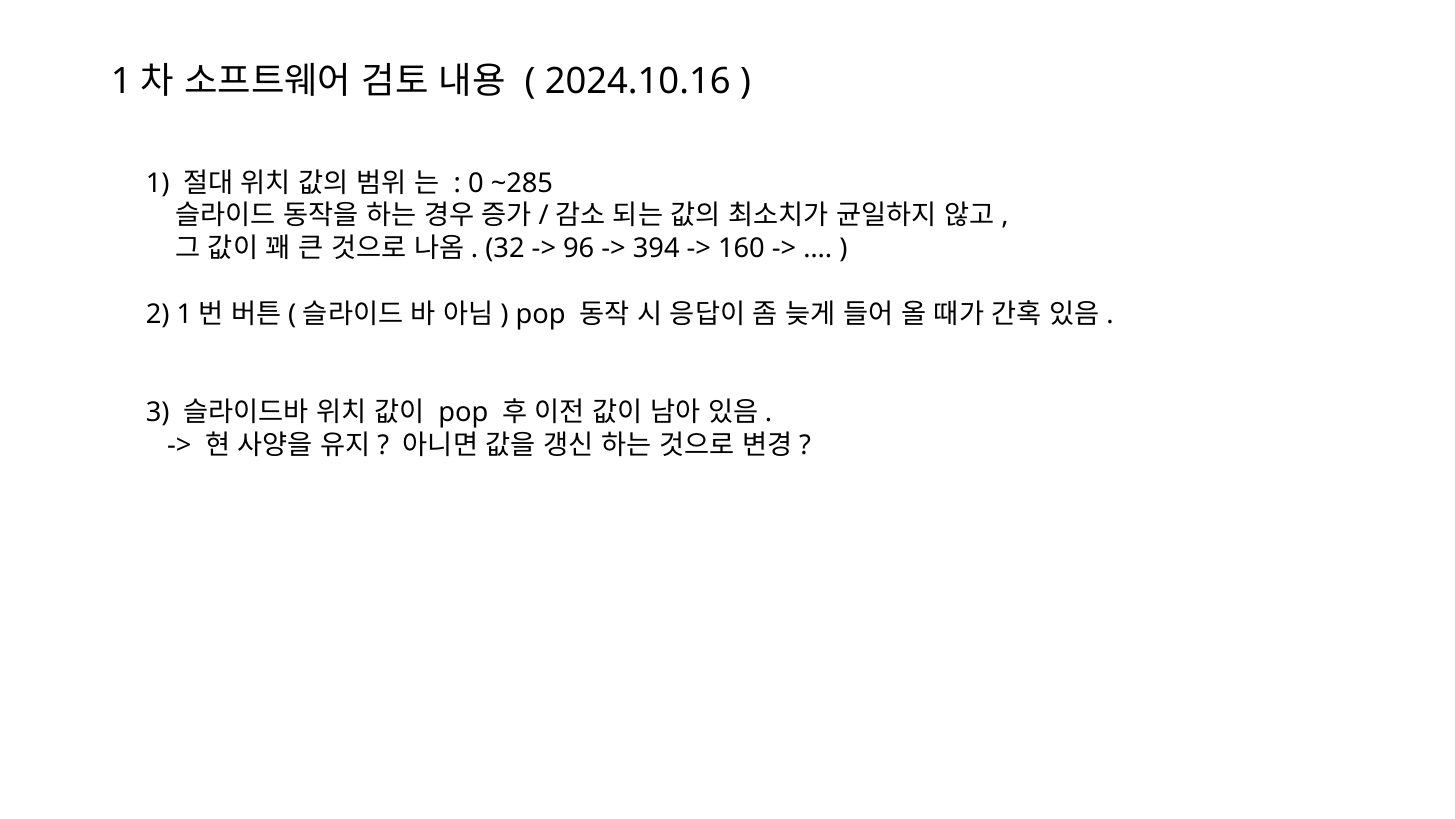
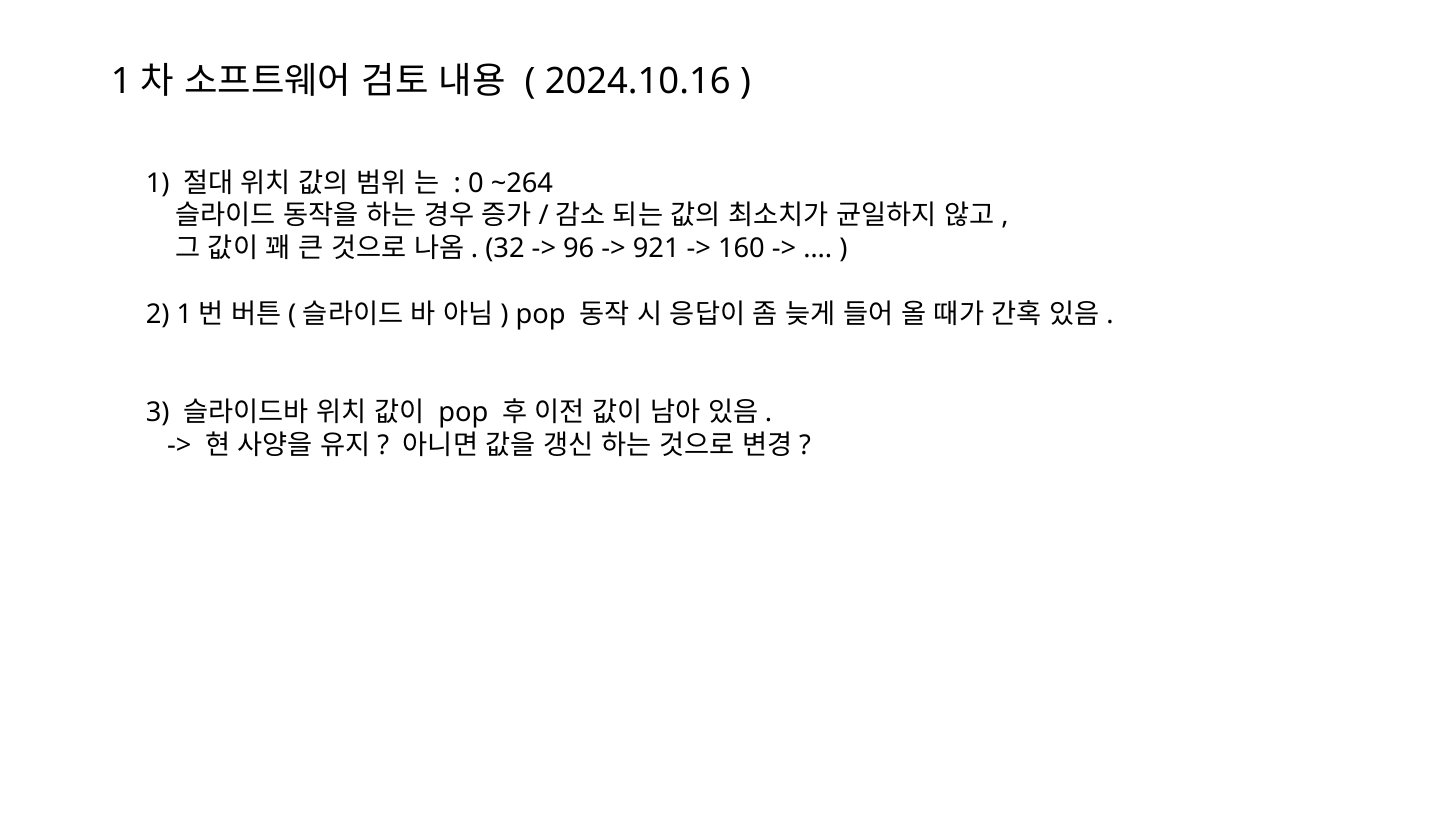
~285: ~285 -> ~264
394: 394 -> 921
